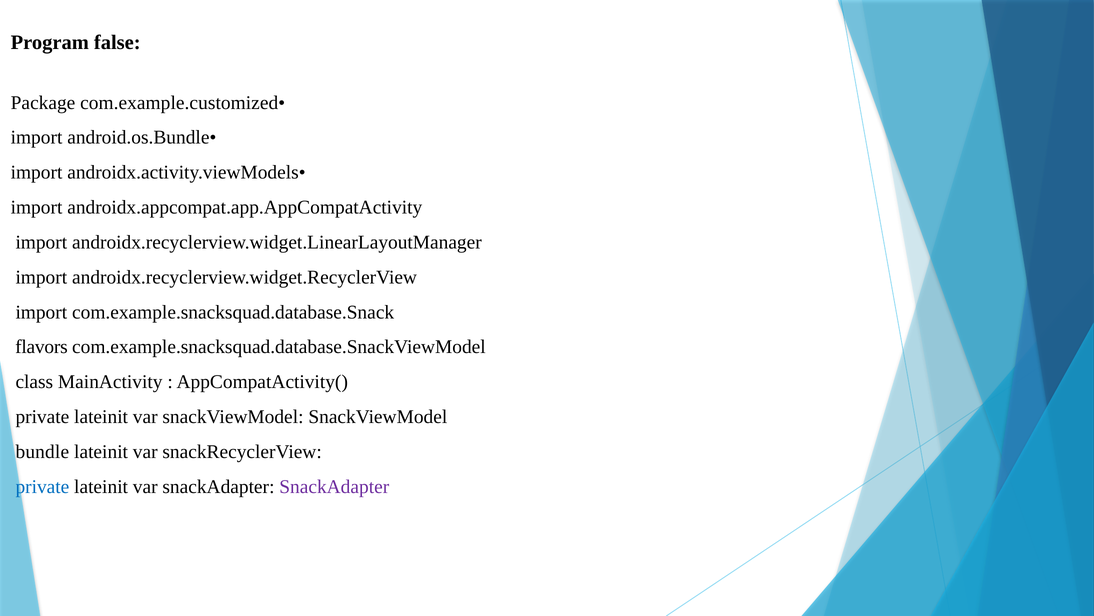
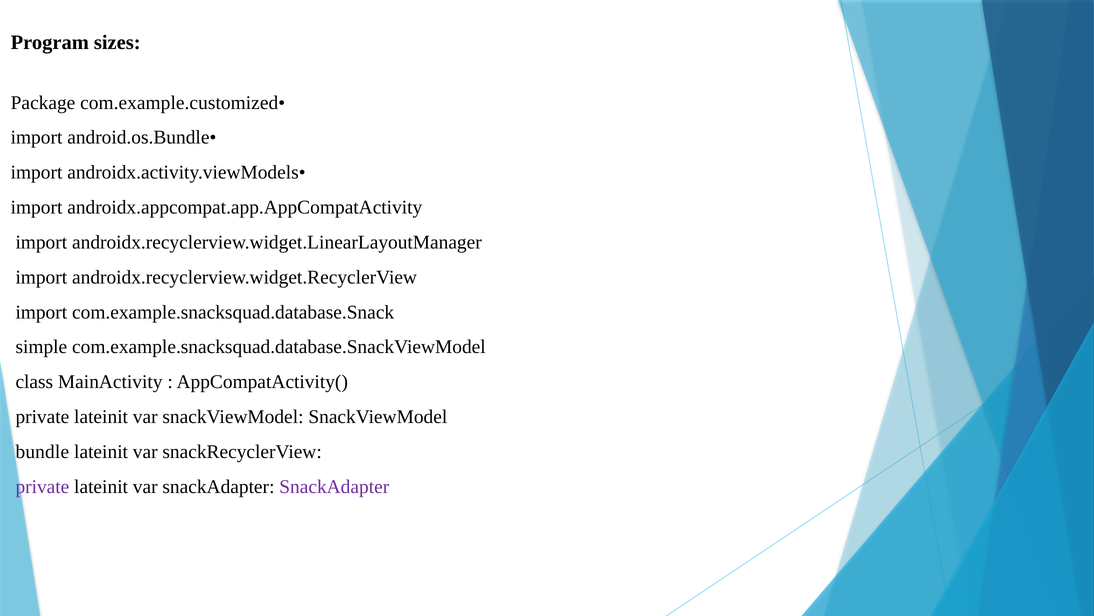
false: false -> sizes
flavors: flavors -> simple
private at (42, 486) colour: blue -> purple
